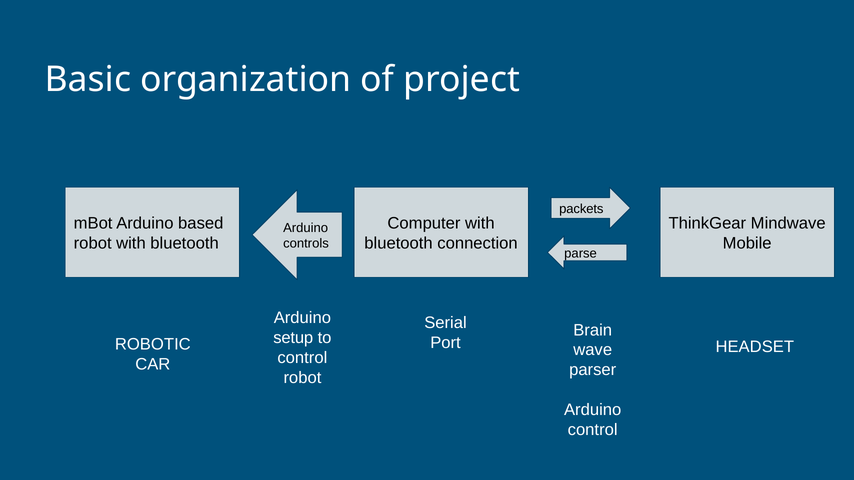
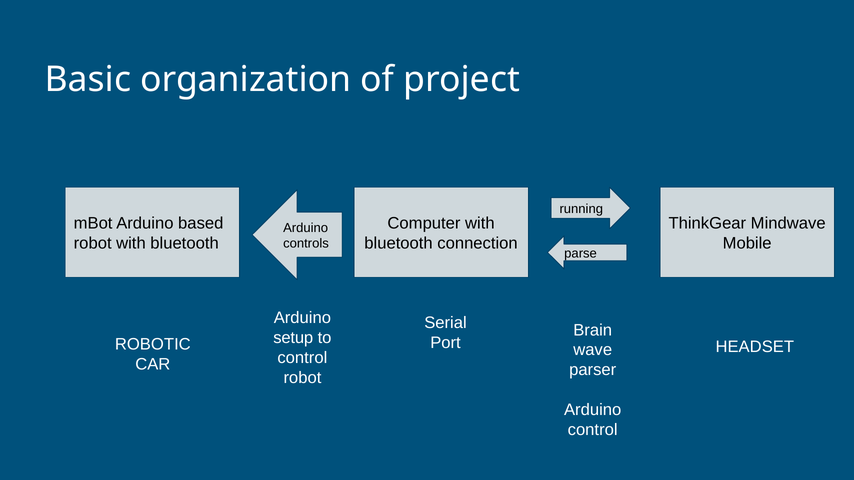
packets: packets -> running
